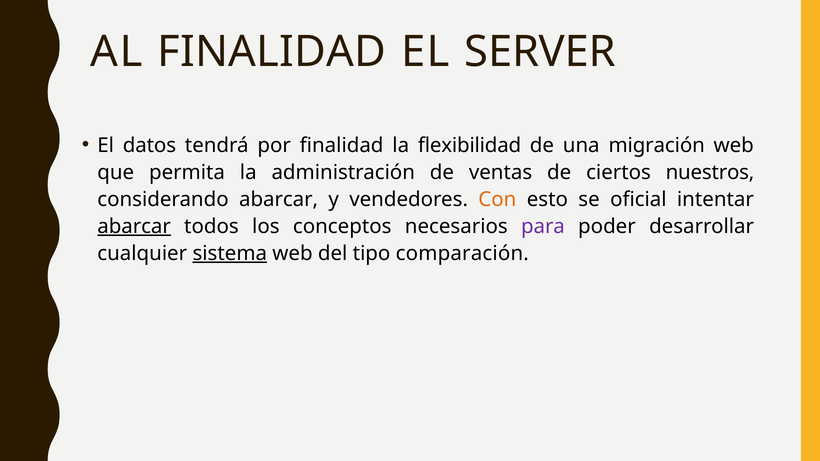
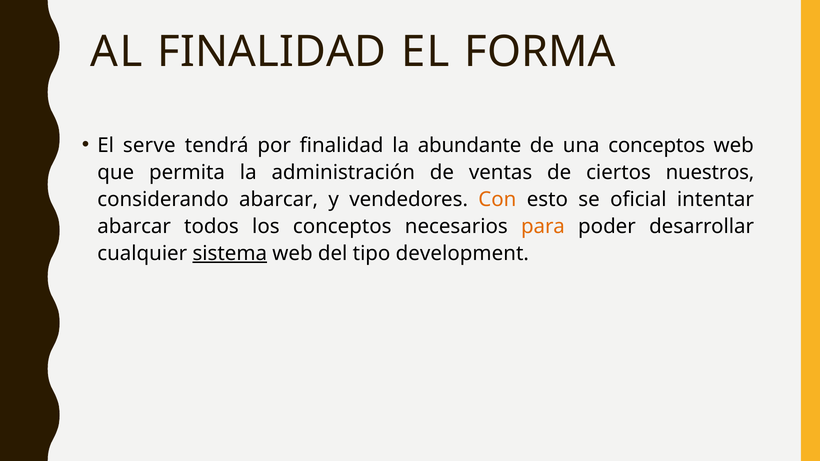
SERVER: SERVER -> FORMA
datos: datos -> serve
flexibilidad: flexibilidad -> abundante
una migración: migración -> conceptos
abarcar at (134, 226) underline: present -> none
para colour: purple -> orange
comparación: comparación -> development
